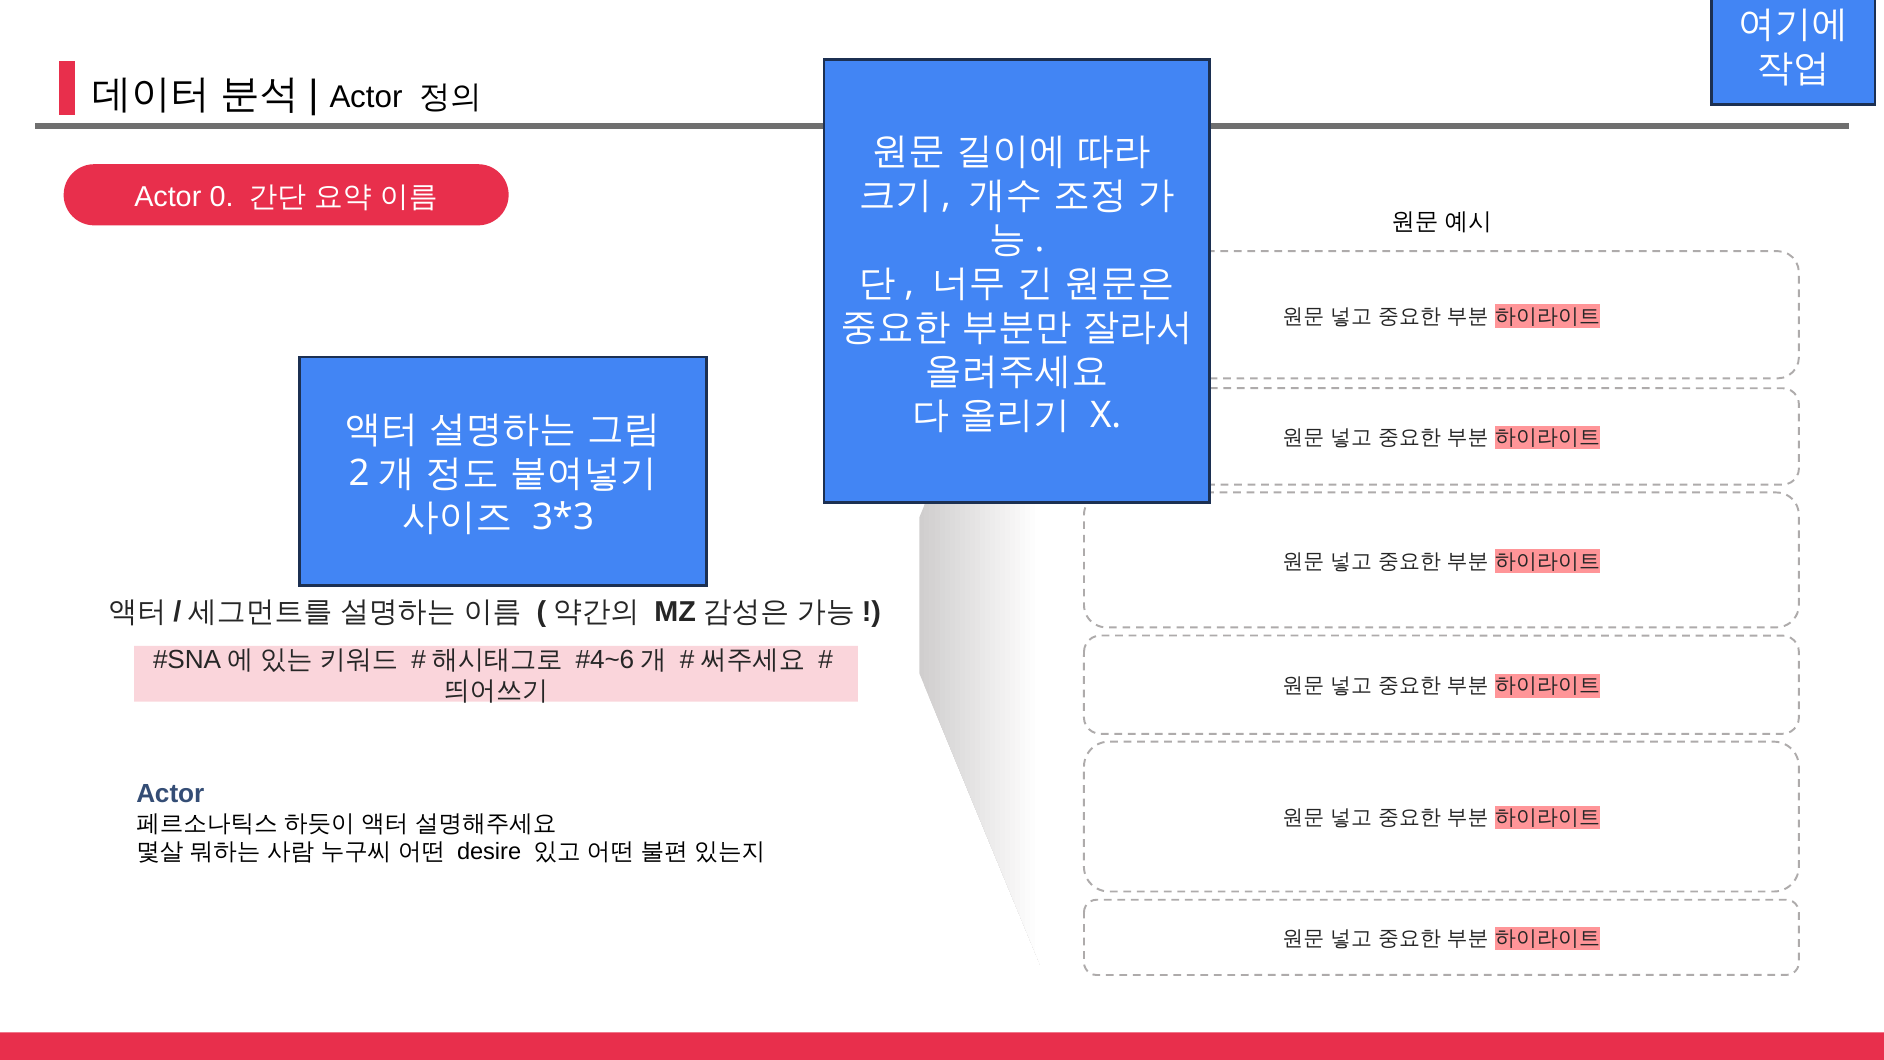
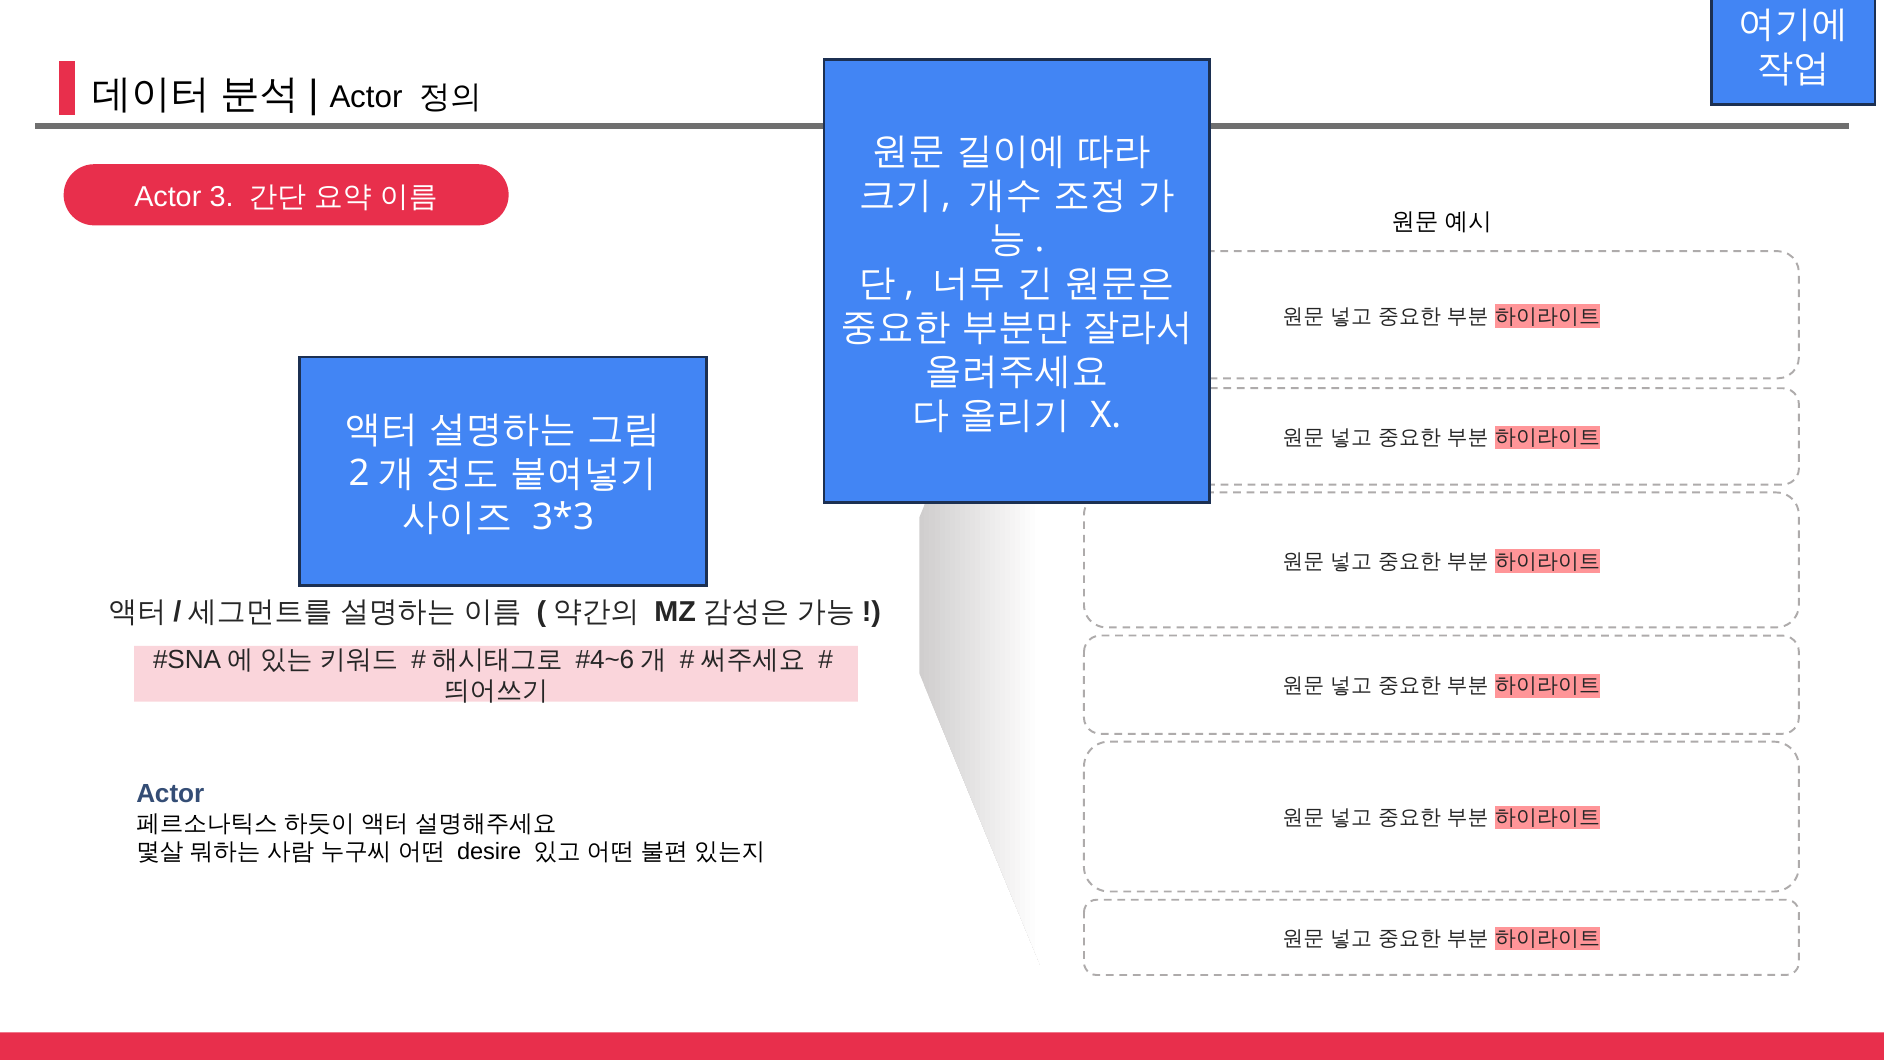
0: 0 -> 3
